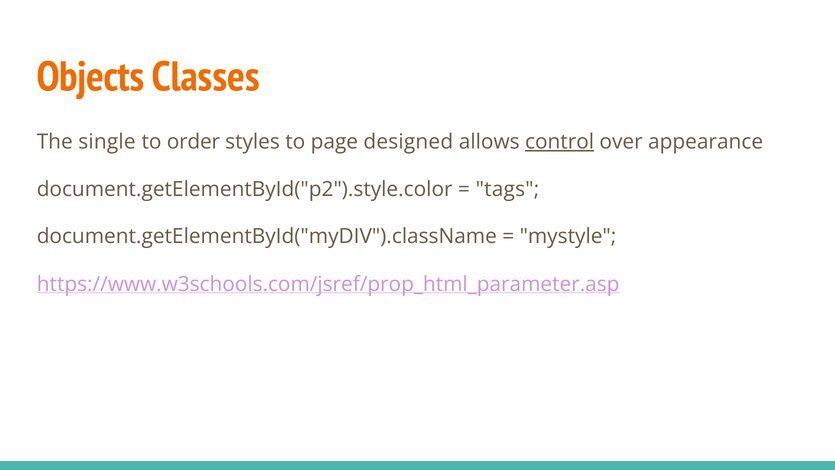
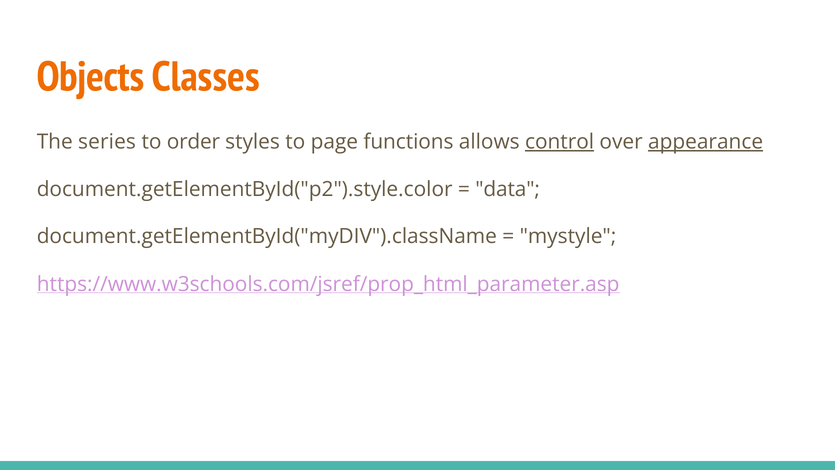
single: single -> series
designed: designed -> functions
appearance underline: none -> present
tags: tags -> data
